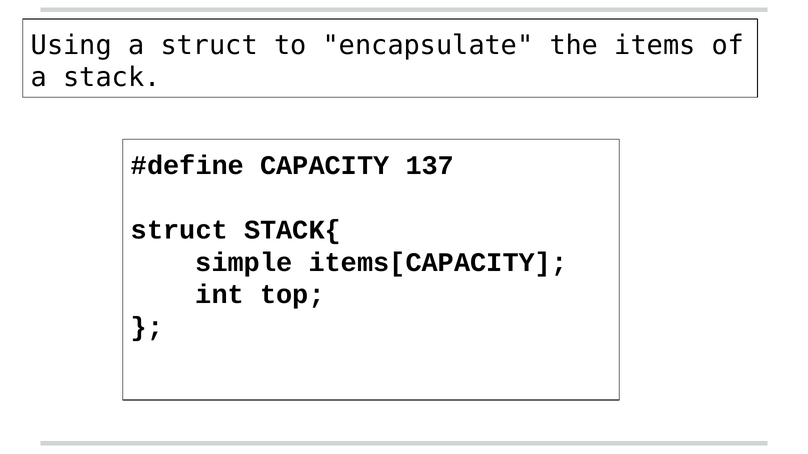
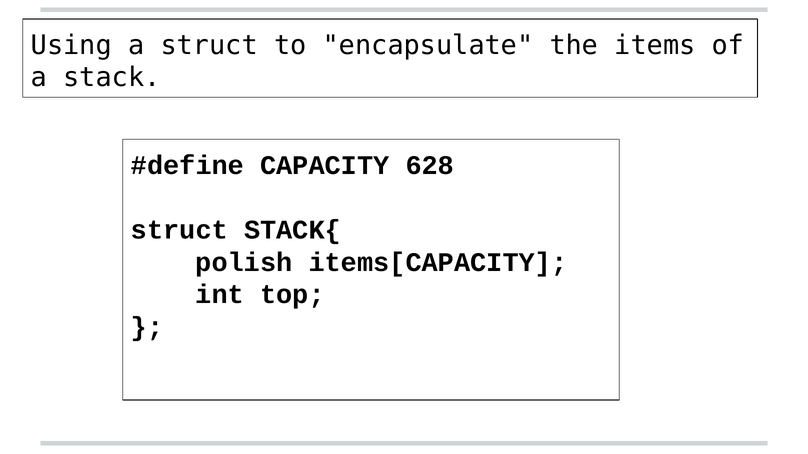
137: 137 -> 628
simple: simple -> polish
